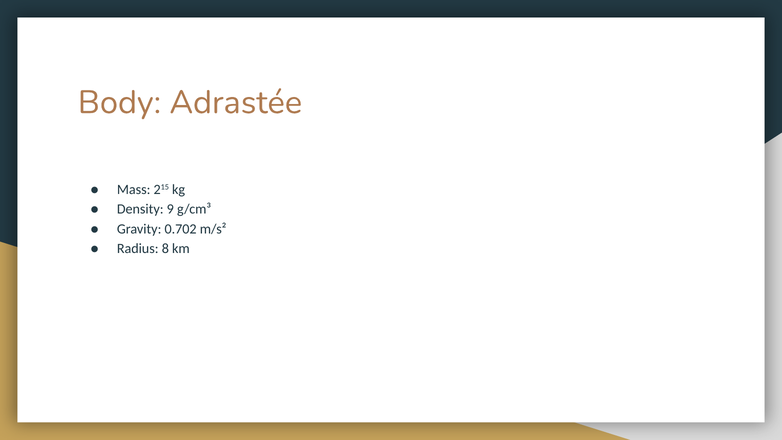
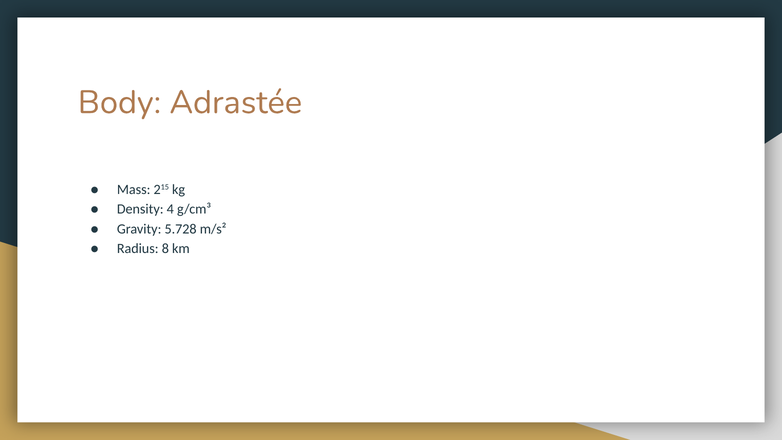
9: 9 -> 4
0.702: 0.702 -> 5.728
